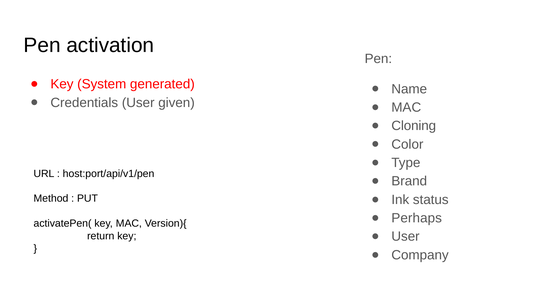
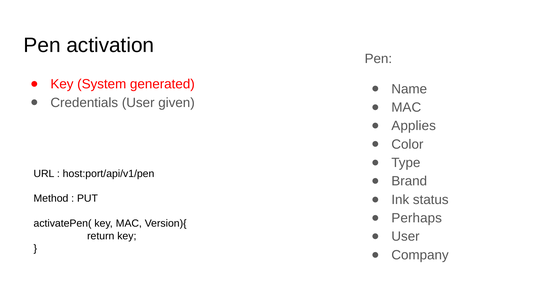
Cloning: Cloning -> Applies
